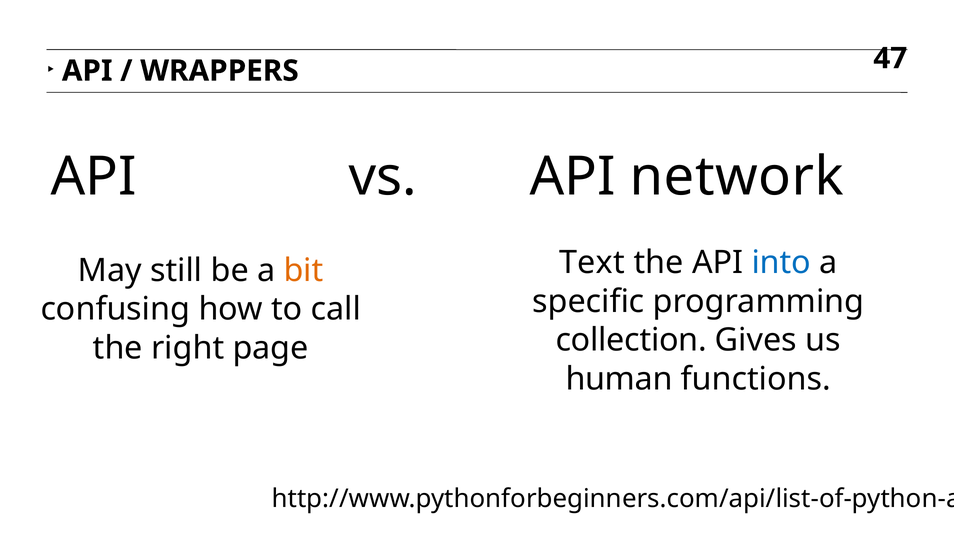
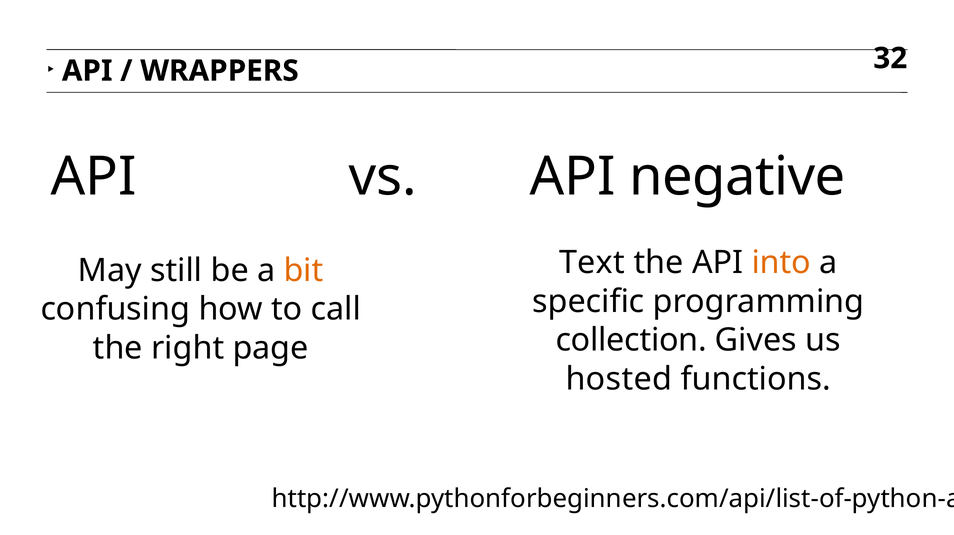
47: 47 -> 32
network: network -> negative
into colour: blue -> orange
human: human -> hosted
